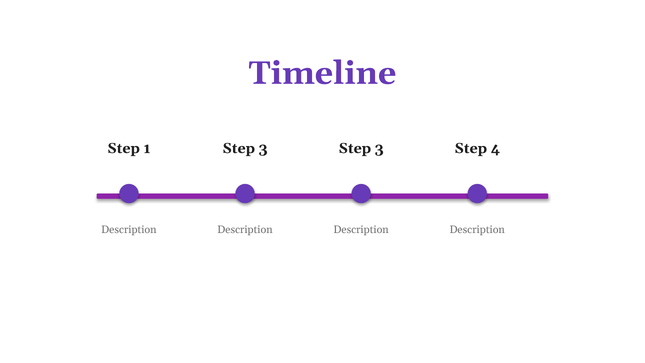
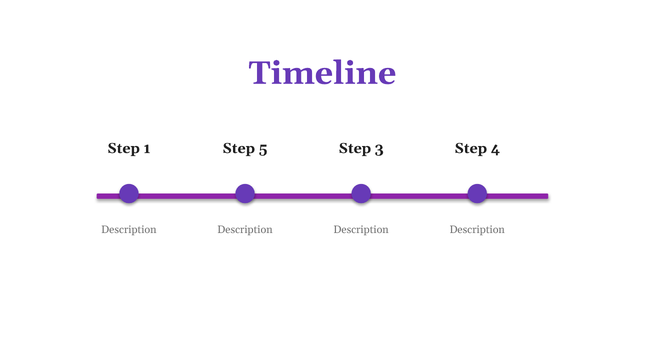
3 at (263, 148): 3 -> 5
